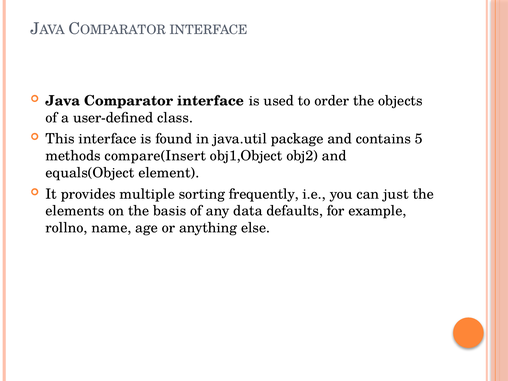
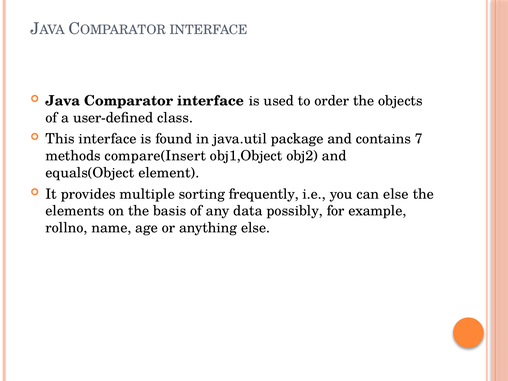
5: 5 -> 7
can just: just -> else
defaults: defaults -> possibly
